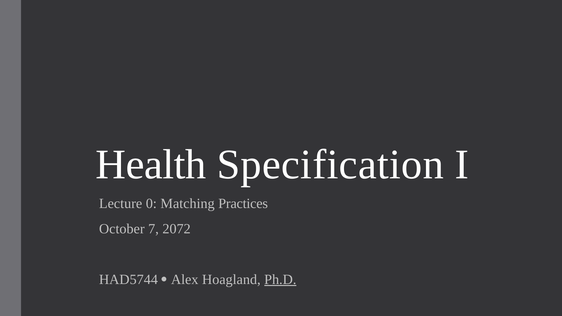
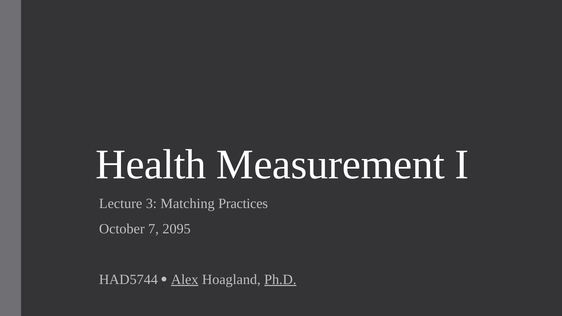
Specification: Specification -> Measurement
0: 0 -> 3
2072: 2072 -> 2095
Alex underline: none -> present
